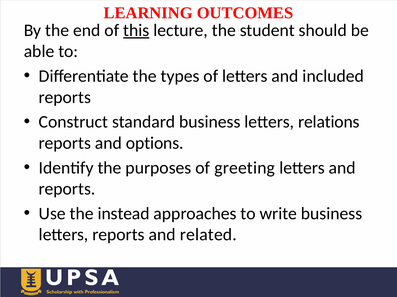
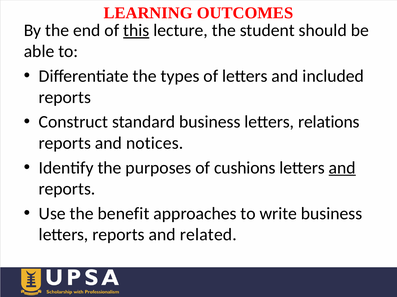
options: options -> notices
greeting: greeting -> cushions
and at (342, 168) underline: none -> present
instead: instead -> benefit
